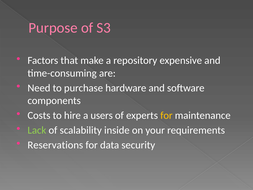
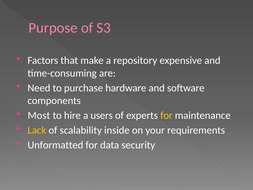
Costs: Costs -> Most
Lack colour: light green -> yellow
Reservations: Reservations -> Unformatted
